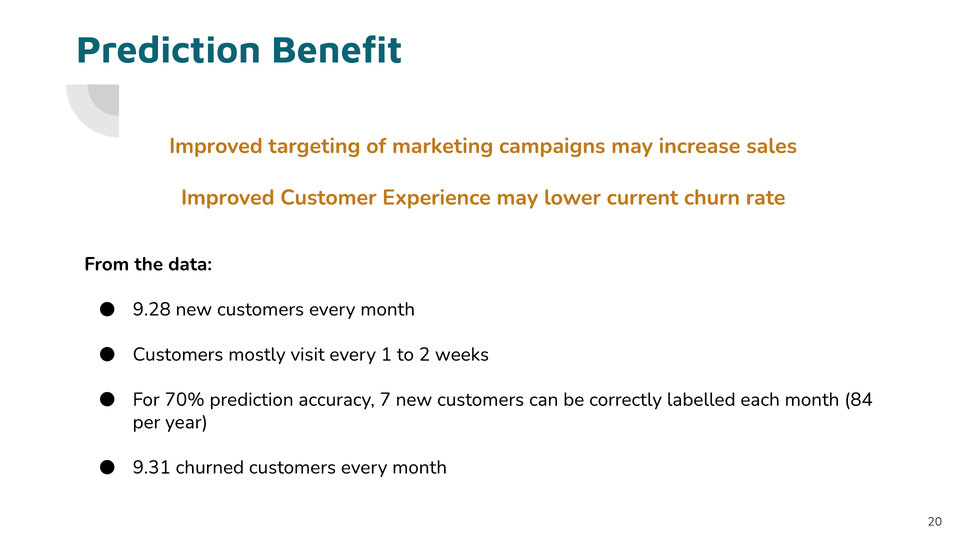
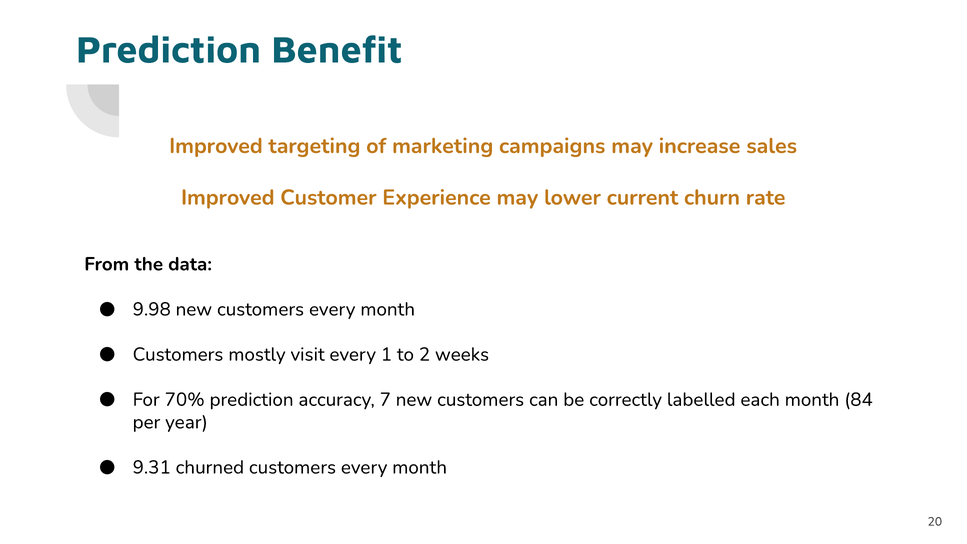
9.28: 9.28 -> 9.98
